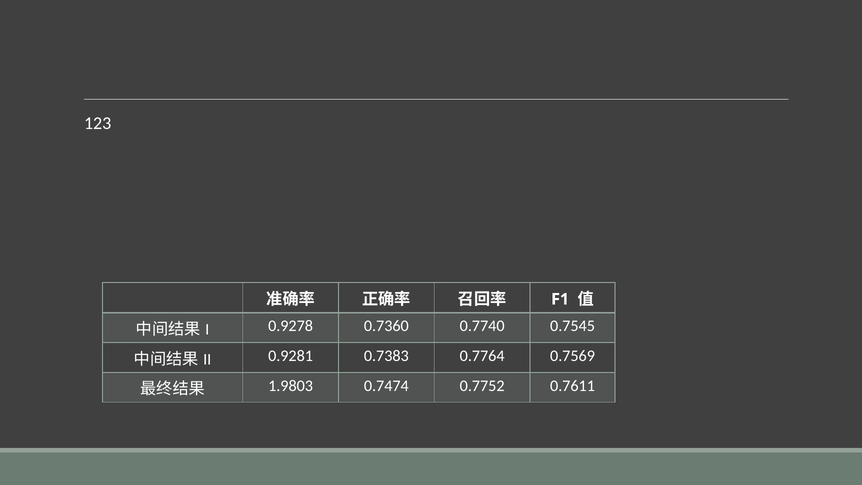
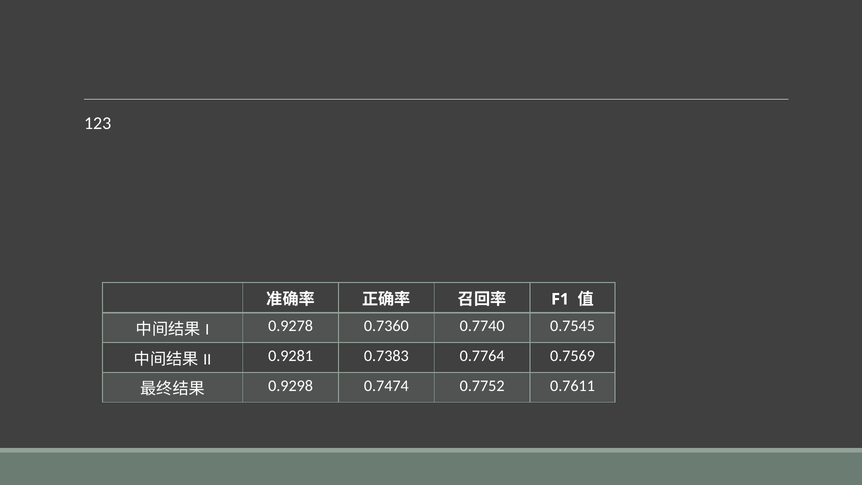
1.9803: 1.9803 -> 0.9298
